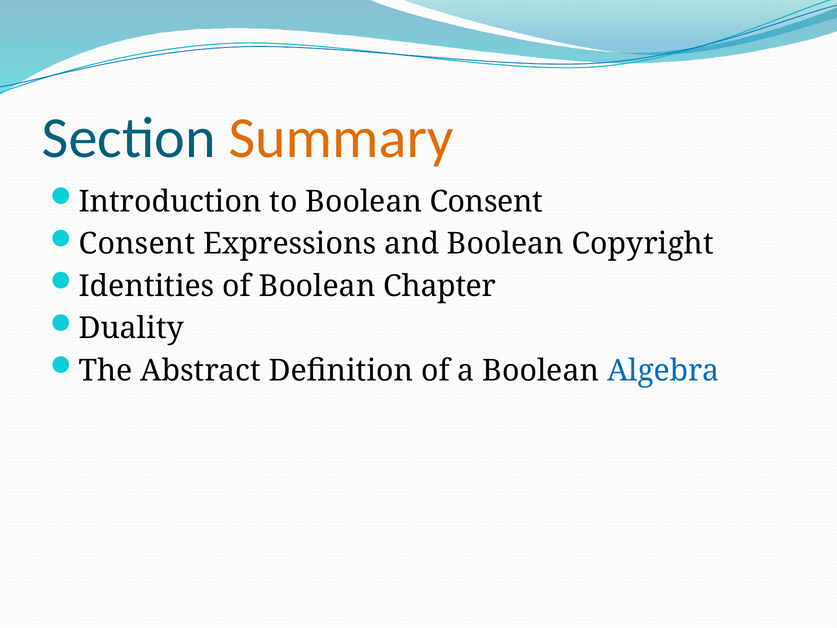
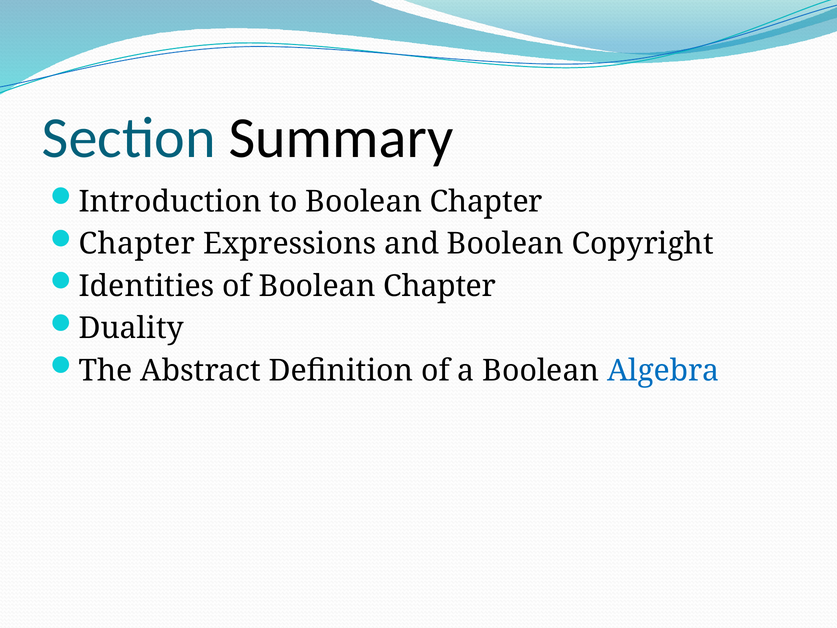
Summary colour: orange -> black
to Boolean Consent: Consent -> Chapter
Consent at (137, 244): Consent -> Chapter
